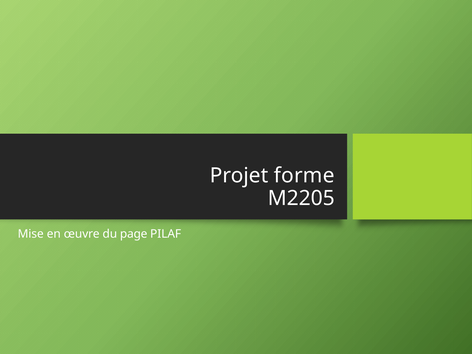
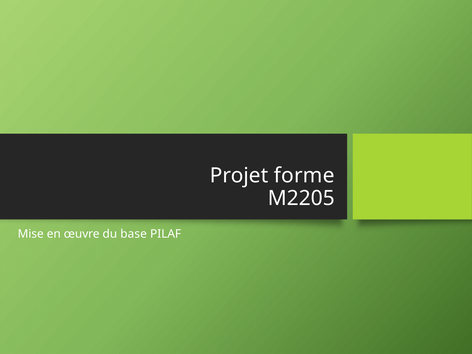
page: page -> base
